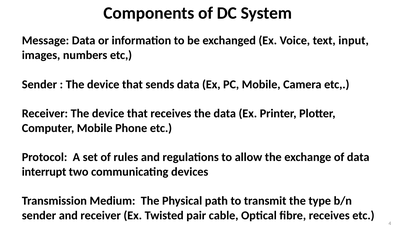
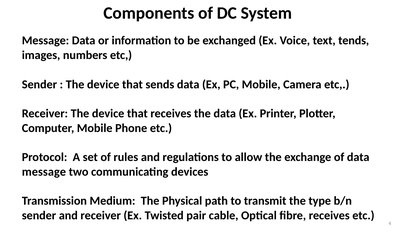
input: input -> tends
interrupt at (44, 171): interrupt -> message
